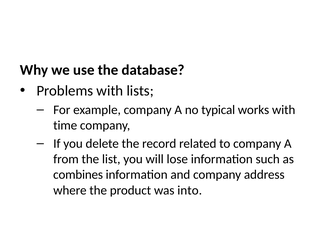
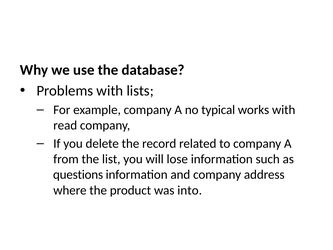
time: time -> read
combines: combines -> questions
